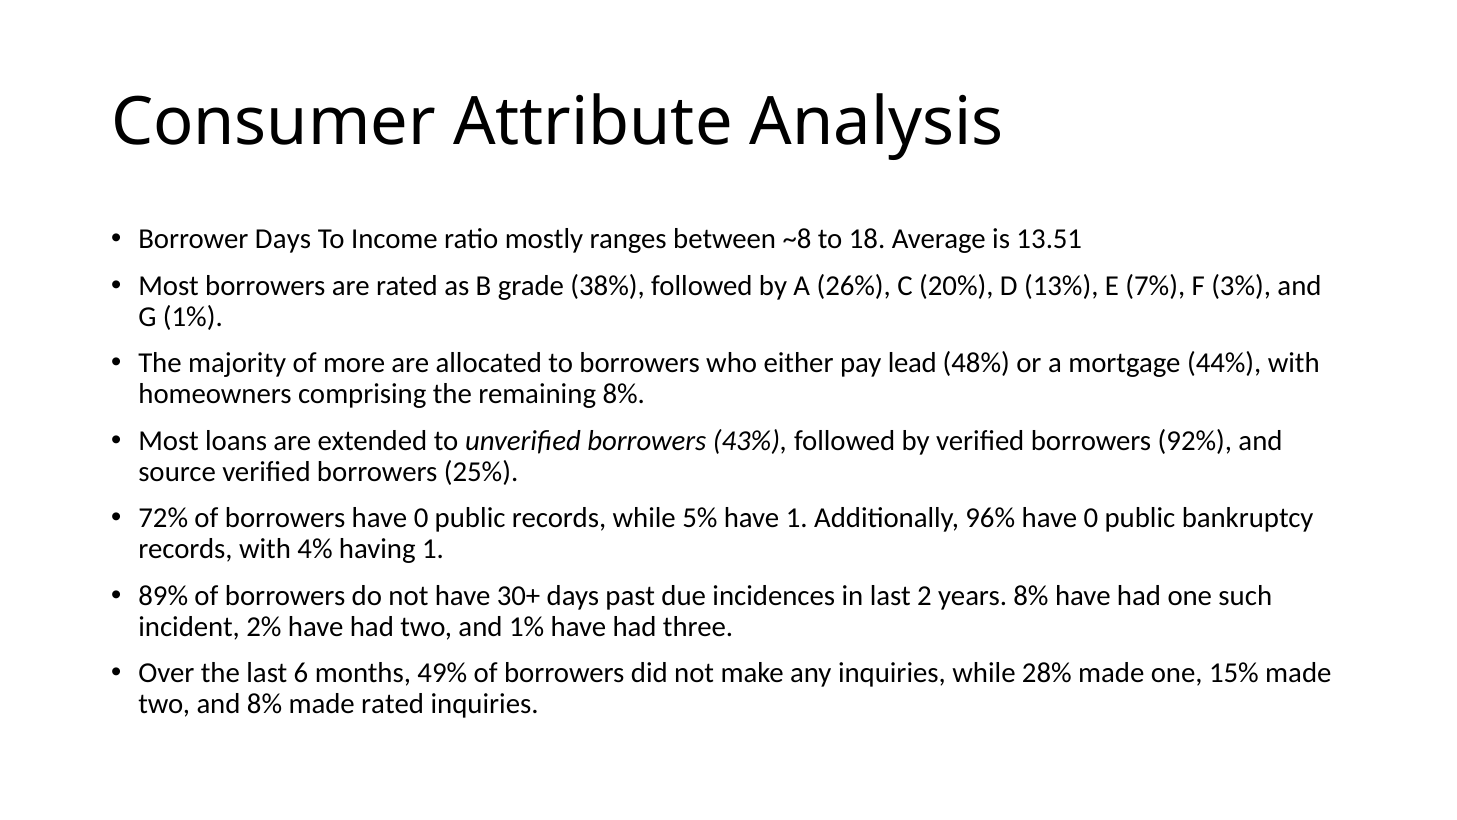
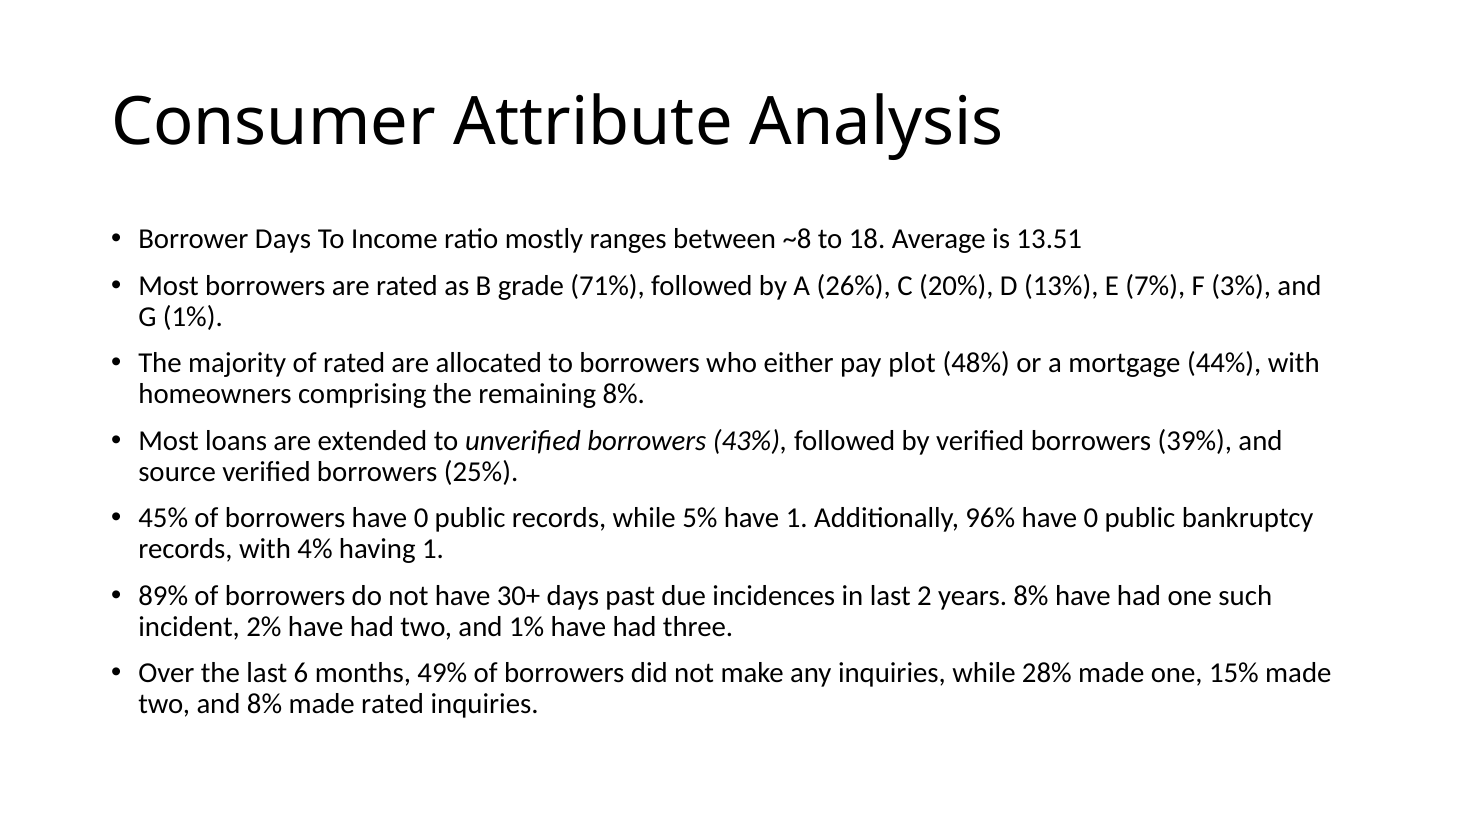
38%: 38% -> 71%
of more: more -> rated
lead: lead -> plot
92%: 92% -> 39%
72%: 72% -> 45%
